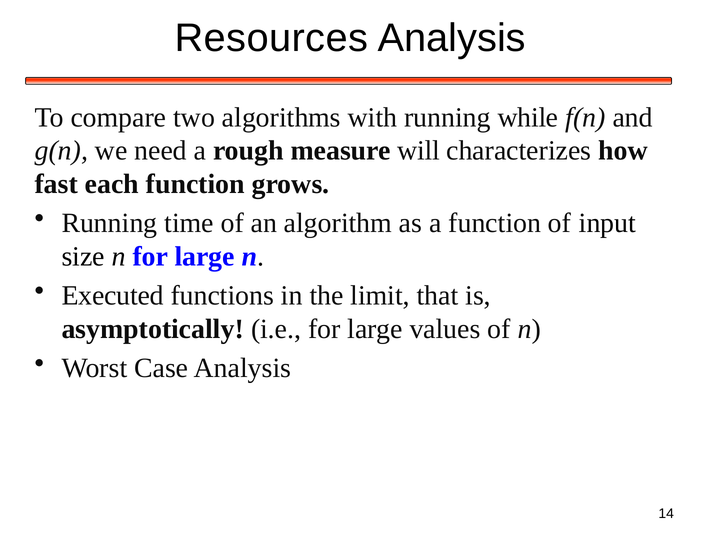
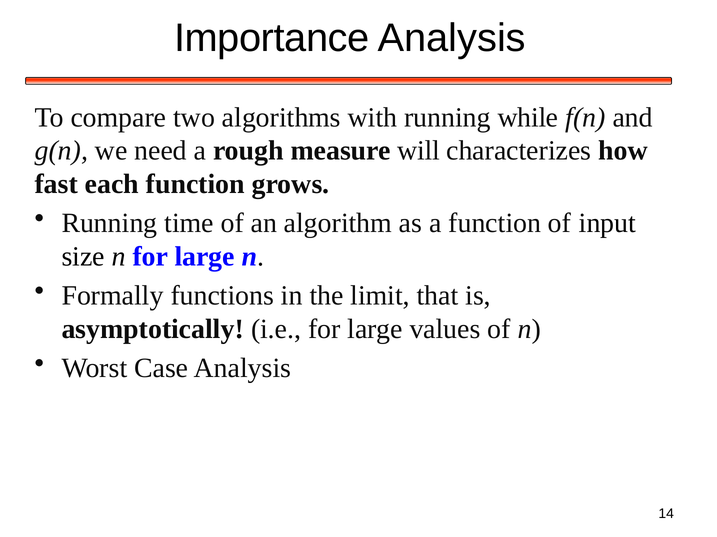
Resources: Resources -> Importance
Executed: Executed -> Formally
